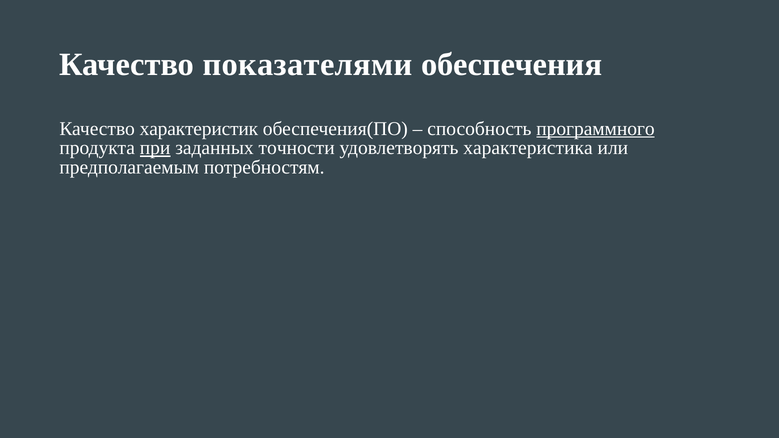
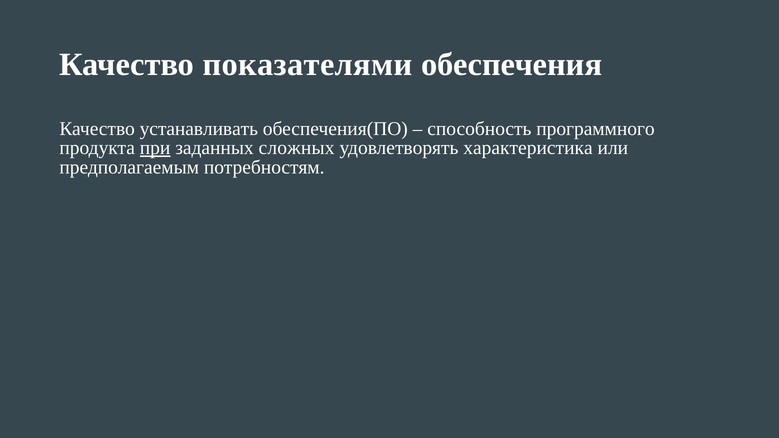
характеристик: характеристик -> устанавливать
программного underline: present -> none
точности: точности -> сложных
